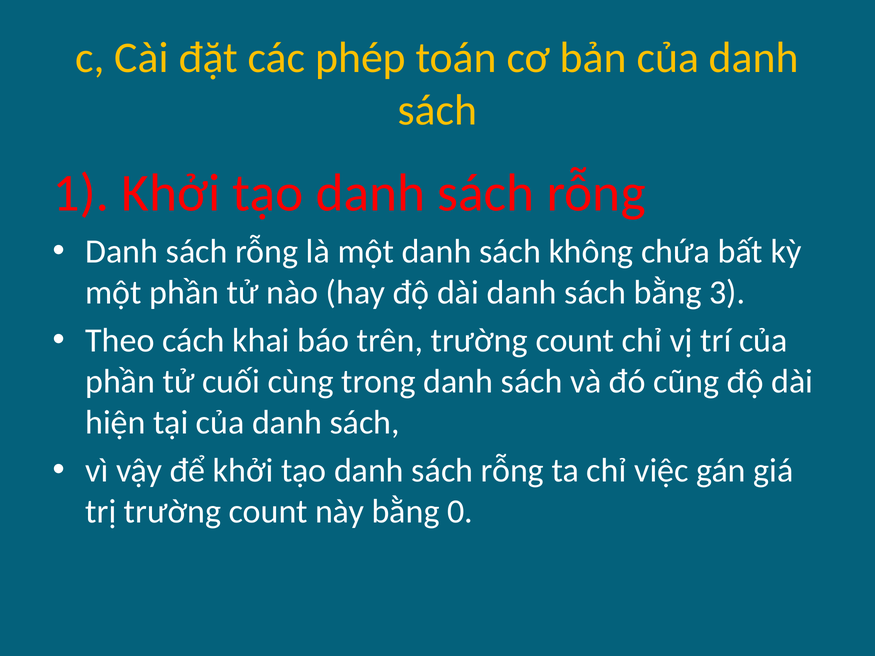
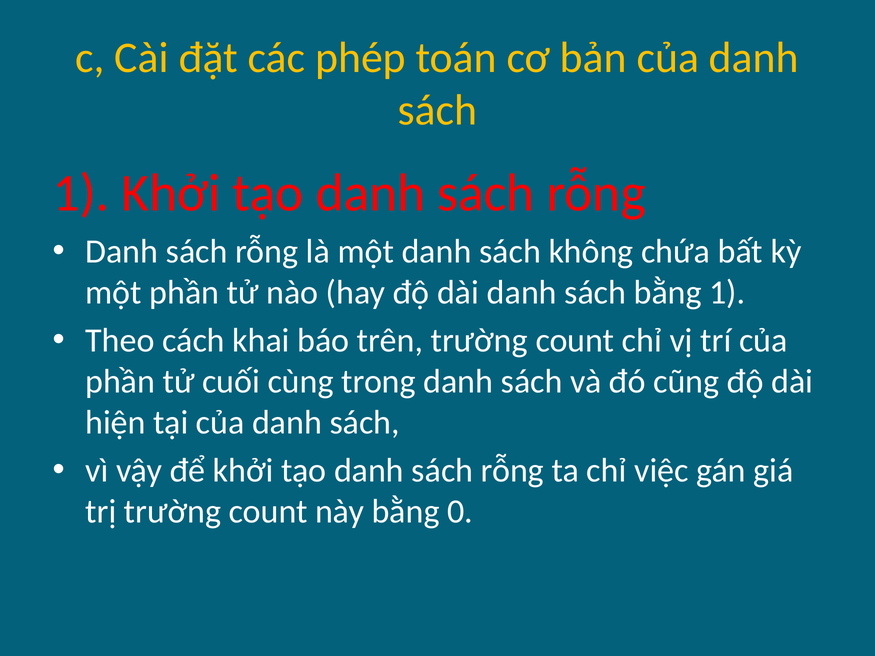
bằng 3: 3 -> 1
